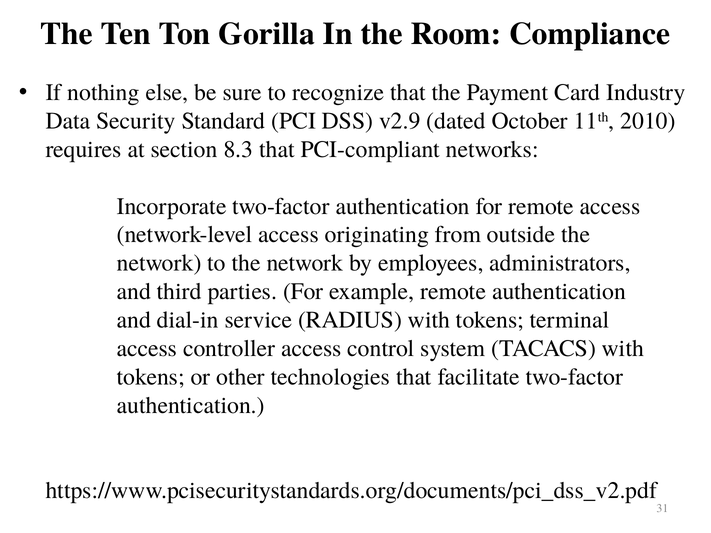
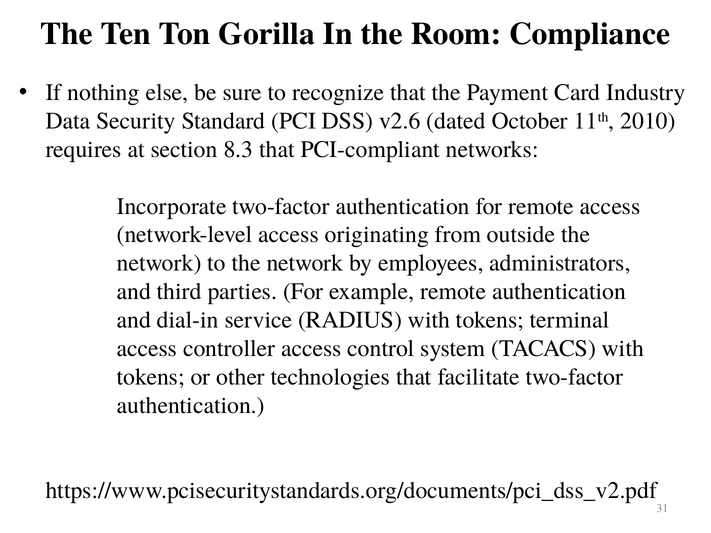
v2.9: v2.9 -> v2.6
